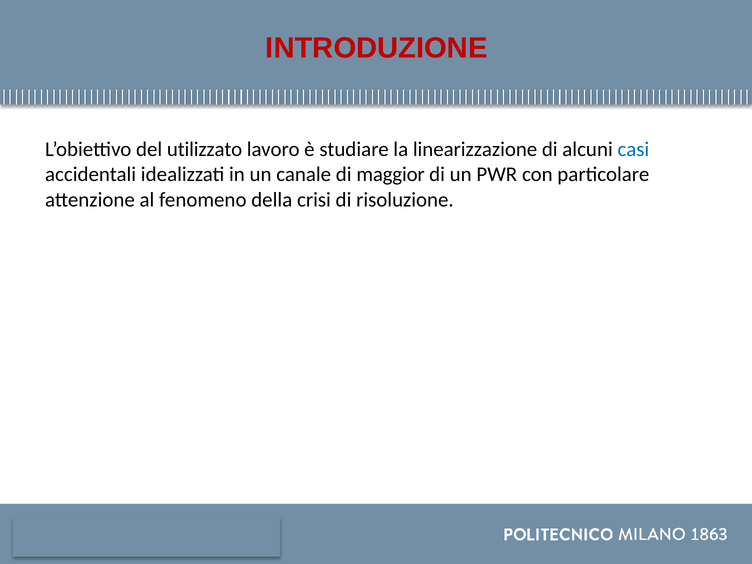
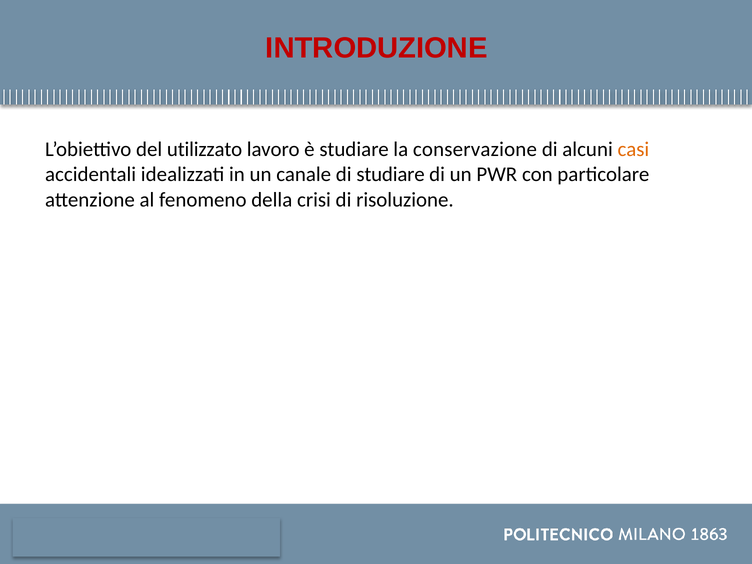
linearizzazione: linearizzazione -> conservazione
casi colour: blue -> orange
di maggior: maggior -> studiare
